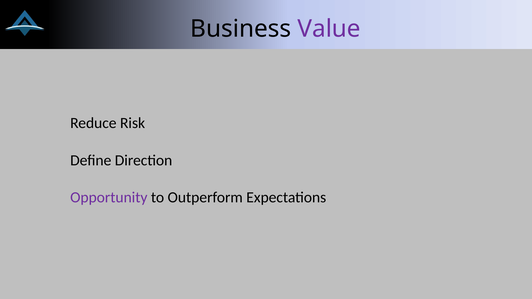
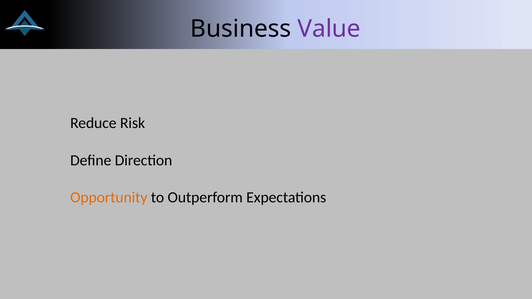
Opportunity colour: purple -> orange
